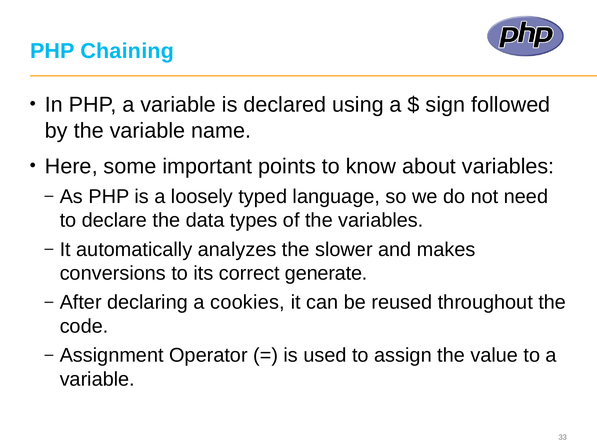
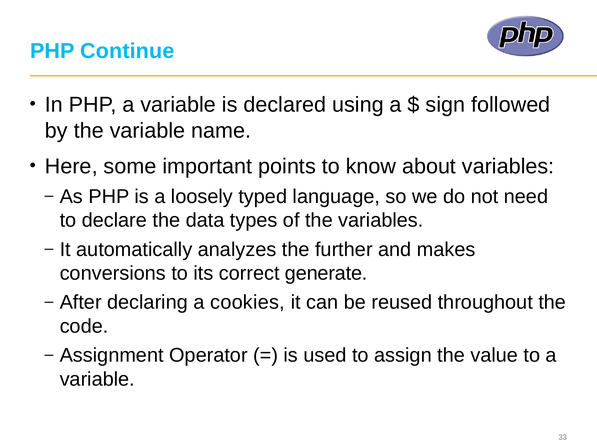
Chaining: Chaining -> Continue
slower: slower -> further
